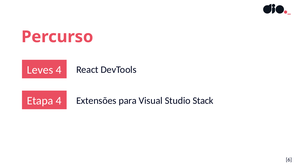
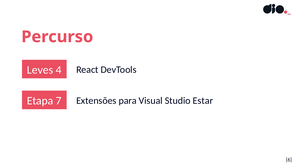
Etapa 4: 4 -> 7
Stack: Stack -> Estar
